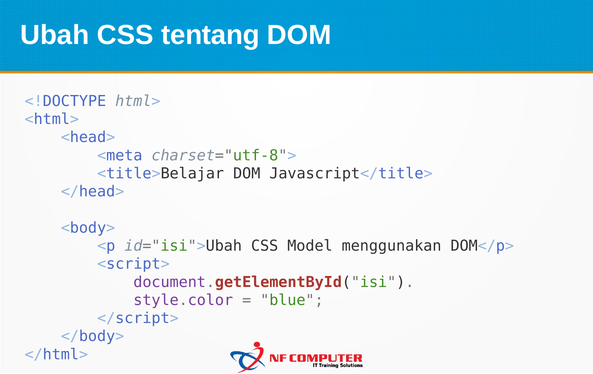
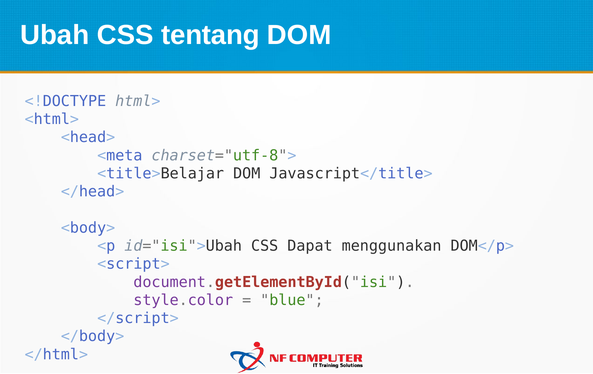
Model: Model -> Dapat
